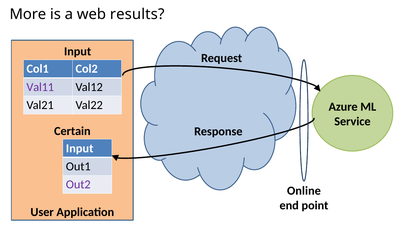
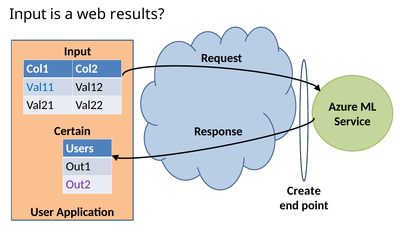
More at (28, 14): More -> Input
Val11 colour: purple -> blue
Input at (80, 148): Input -> Users
Online: Online -> Create
